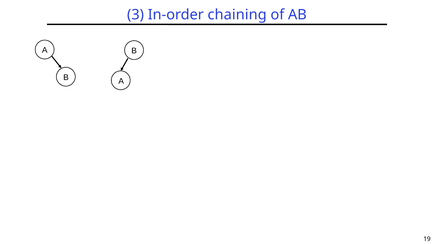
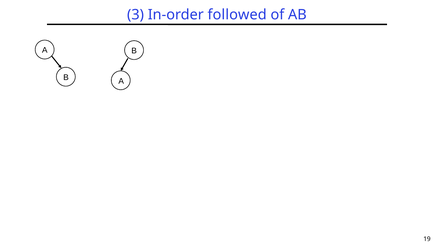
chaining: chaining -> followed
